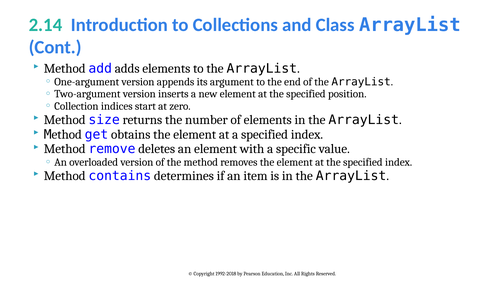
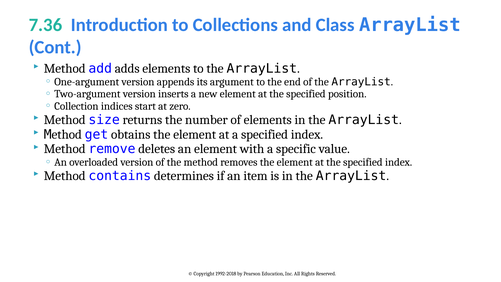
2.14: 2.14 -> 7.36
